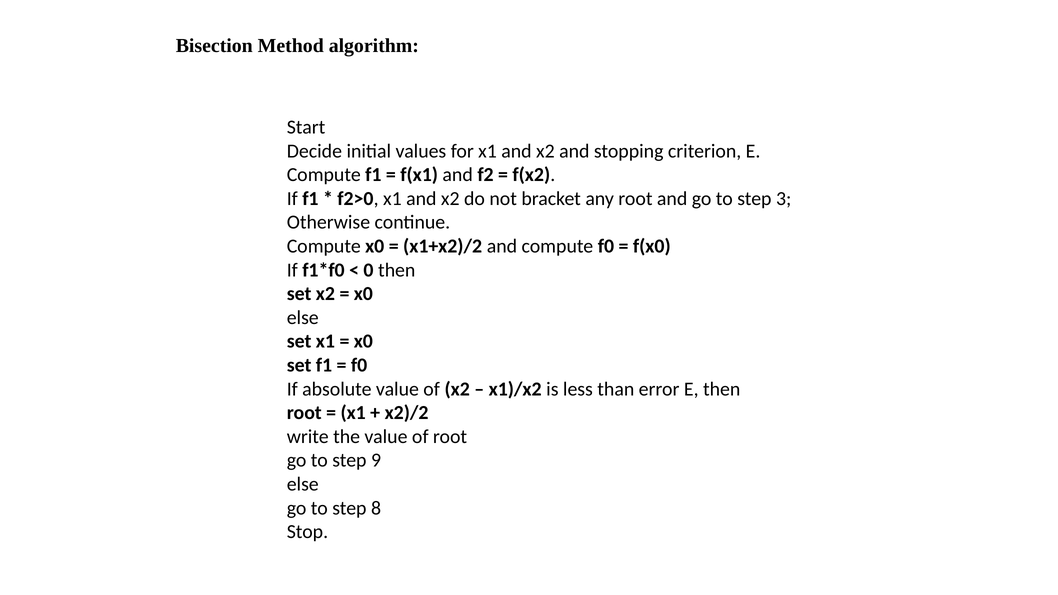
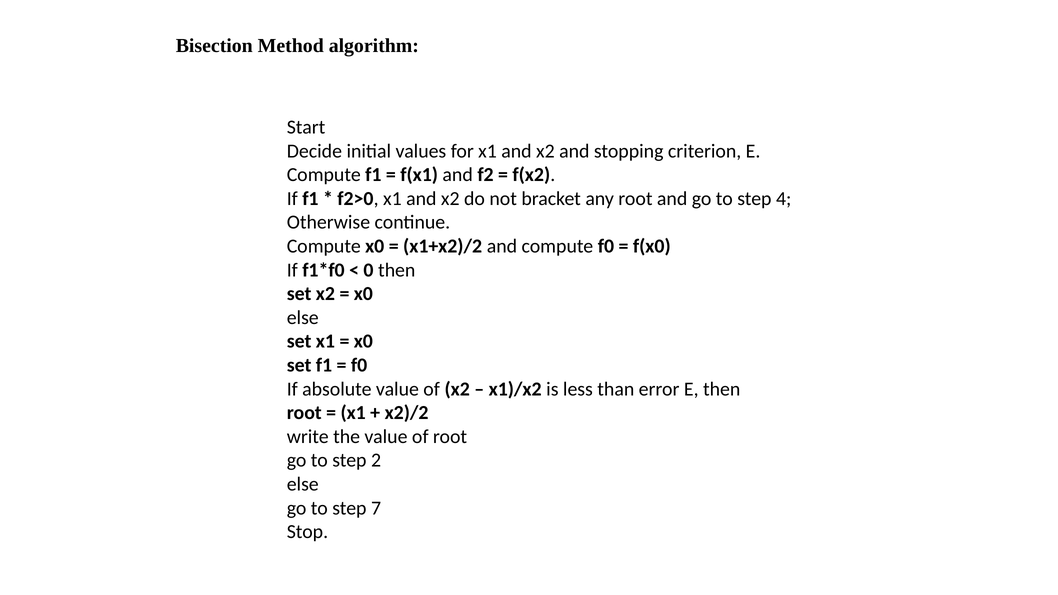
3: 3 -> 4
9: 9 -> 2
8: 8 -> 7
